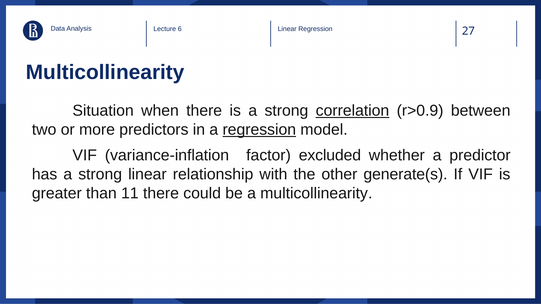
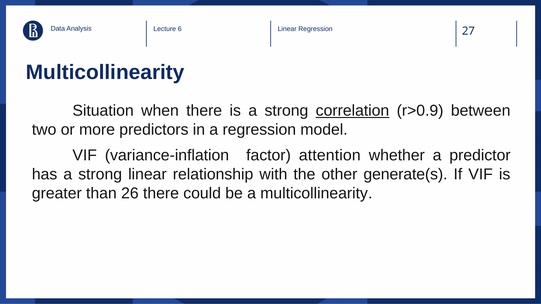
regression at (259, 130) underline: present -> none
excluded: excluded -> attention
11: 11 -> 26
